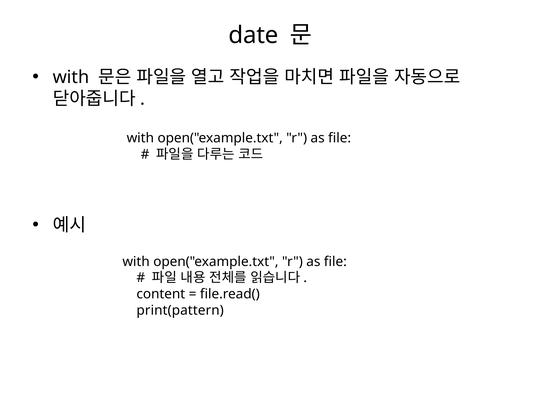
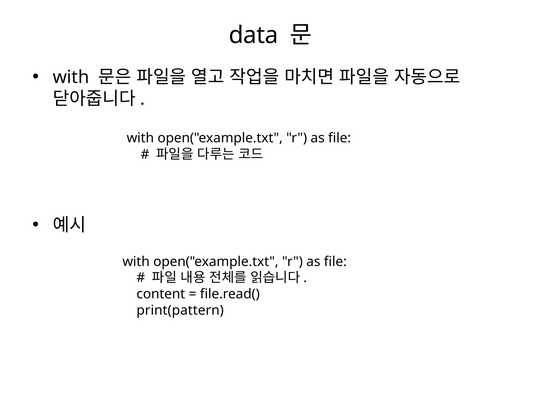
date: date -> data
